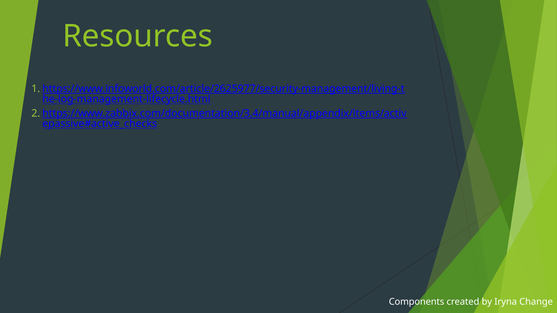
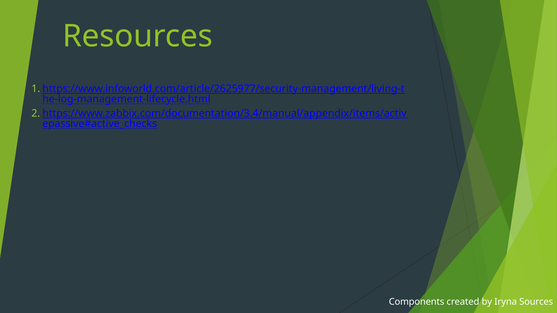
Change: Change -> Sources
